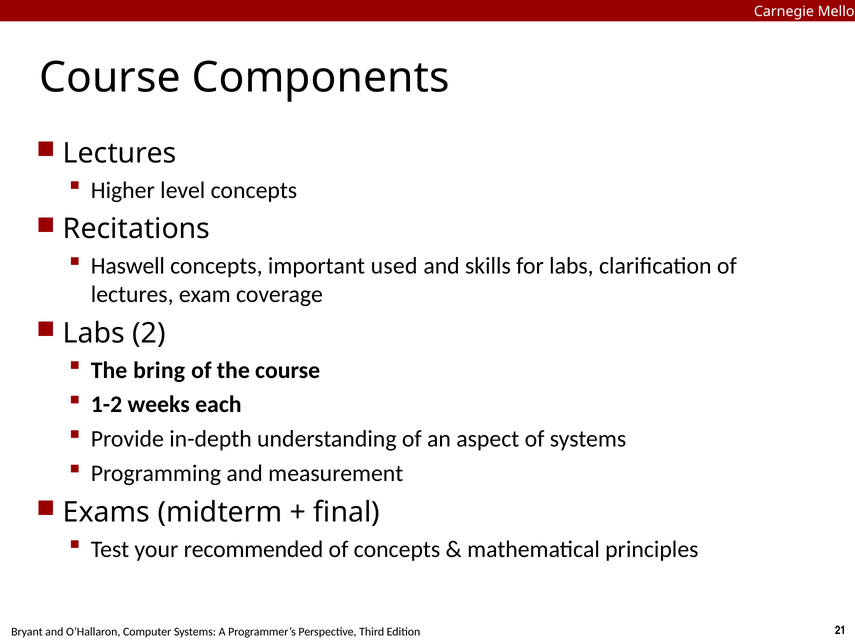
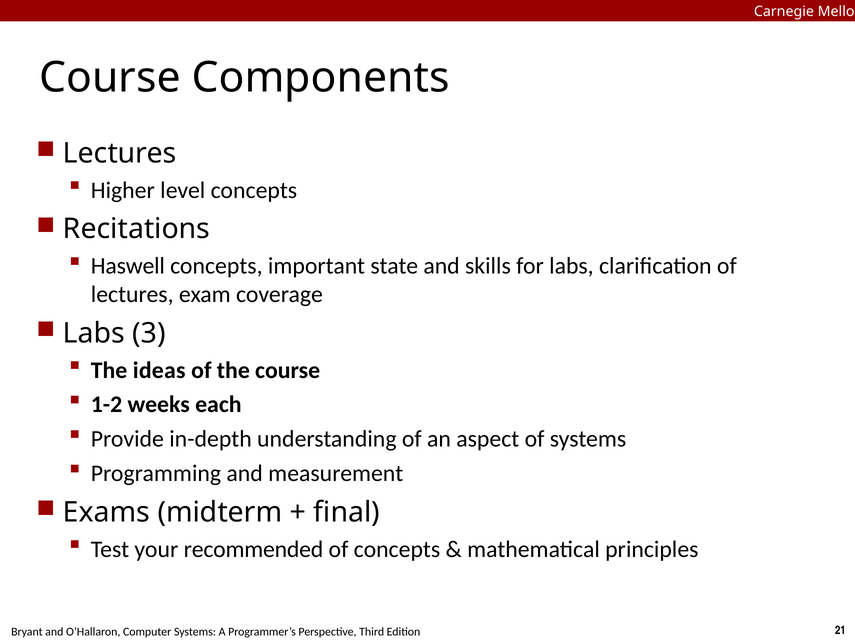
used: used -> state
2: 2 -> 3
bring: bring -> ideas
